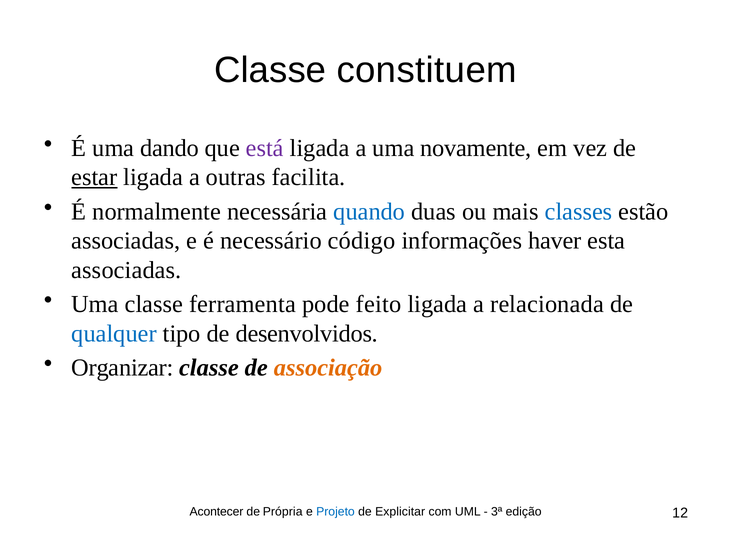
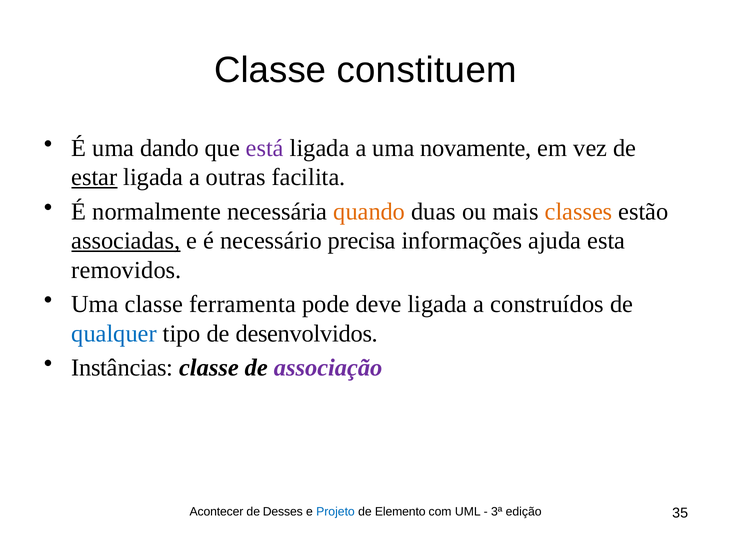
quando colour: blue -> orange
classes colour: blue -> orange
associadas at (126, 241) underline: none -> present
código: código -> precisa
haver: haver -> ajuda
associadas at (126, 270): associadas -> removidos
feito: feito -> deve
relacionada: relacionada -> construídos
Organizar: Organizar -> Instâncias
associação colour: orange -> purple
Própria: Própria -> Desses
Explicitar: Explicitar -> Elemento
12: 12 -> 35
